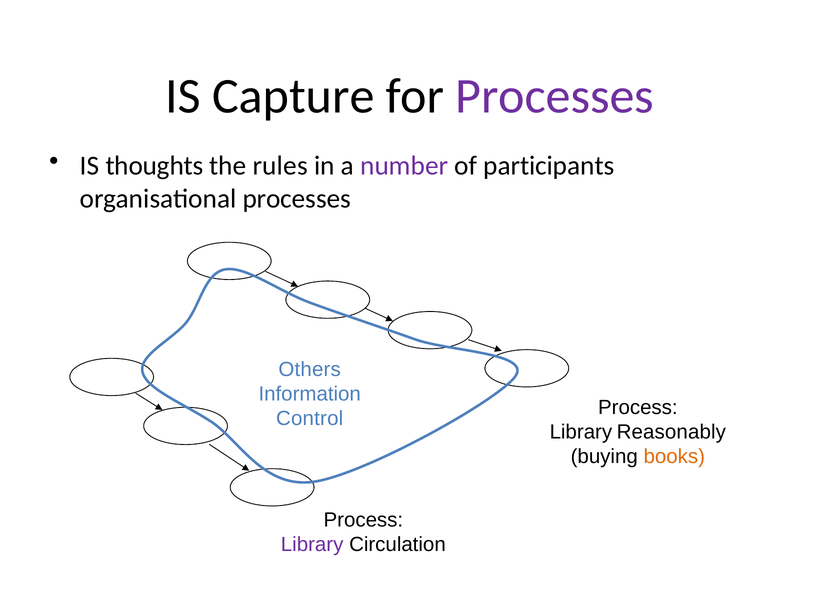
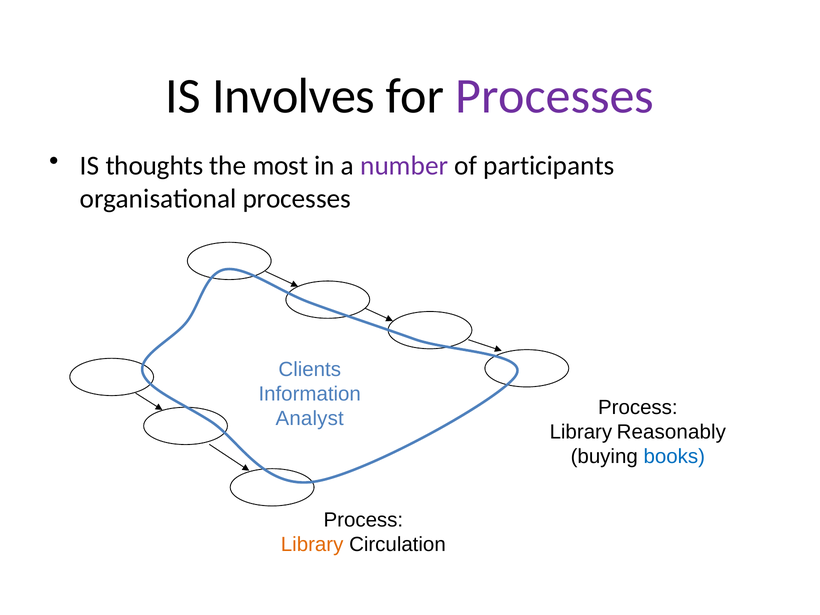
Capture: Capture -> Involves
rules: rules -> most
Others: Others -> Clients
Control: Control -> Analyst
books colour: orange -> blue
Library at (312, 545) colour: purple -> orange
